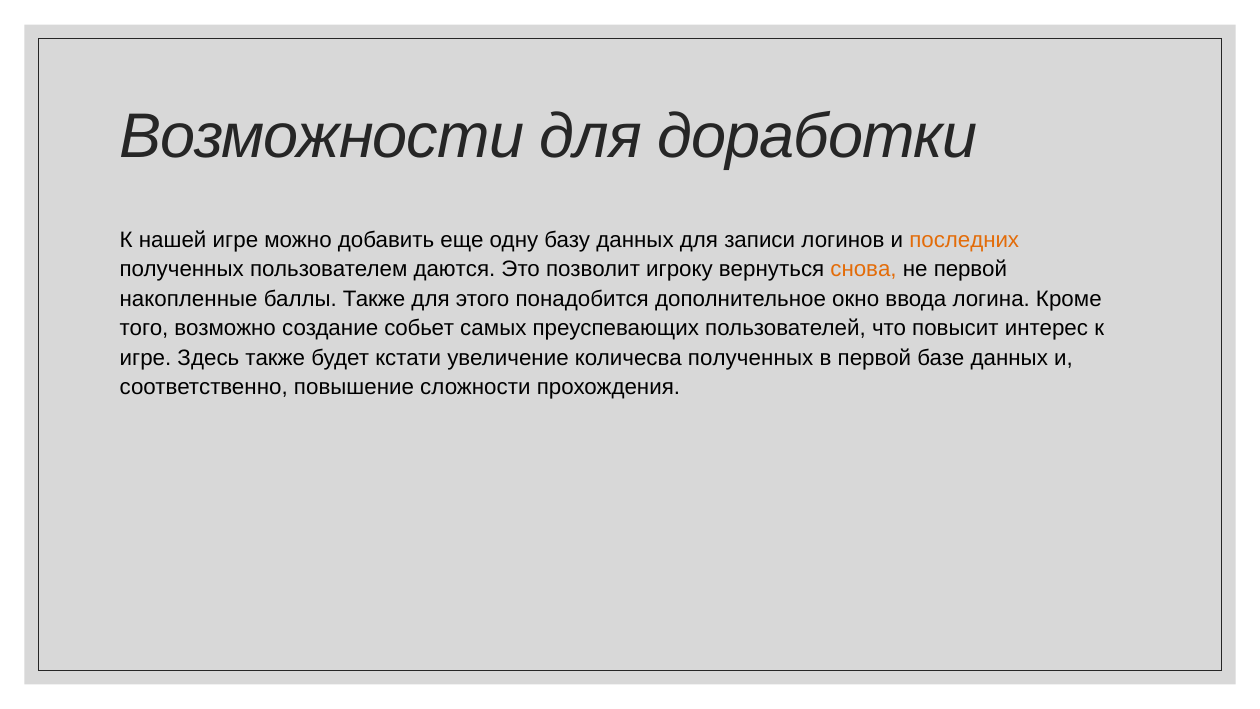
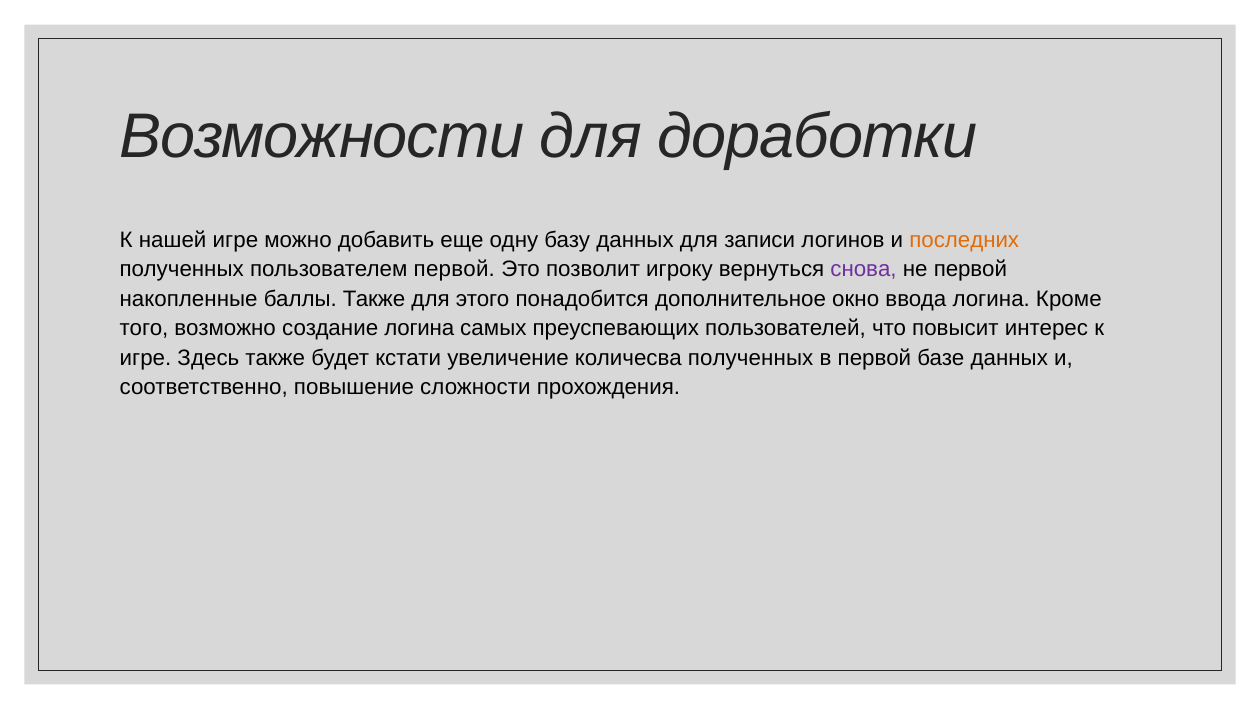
пользователем даются: даются -> первой
снова colour: orange -> purple
создание собьет: собьет -> логина
